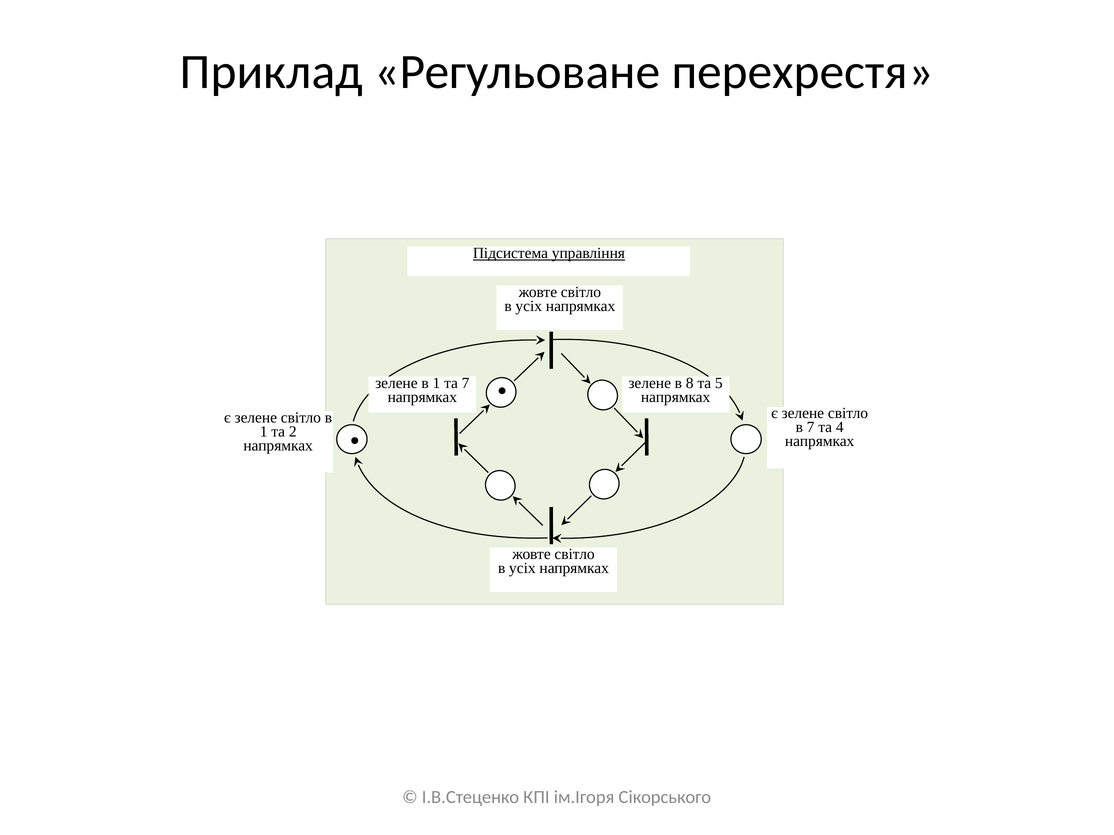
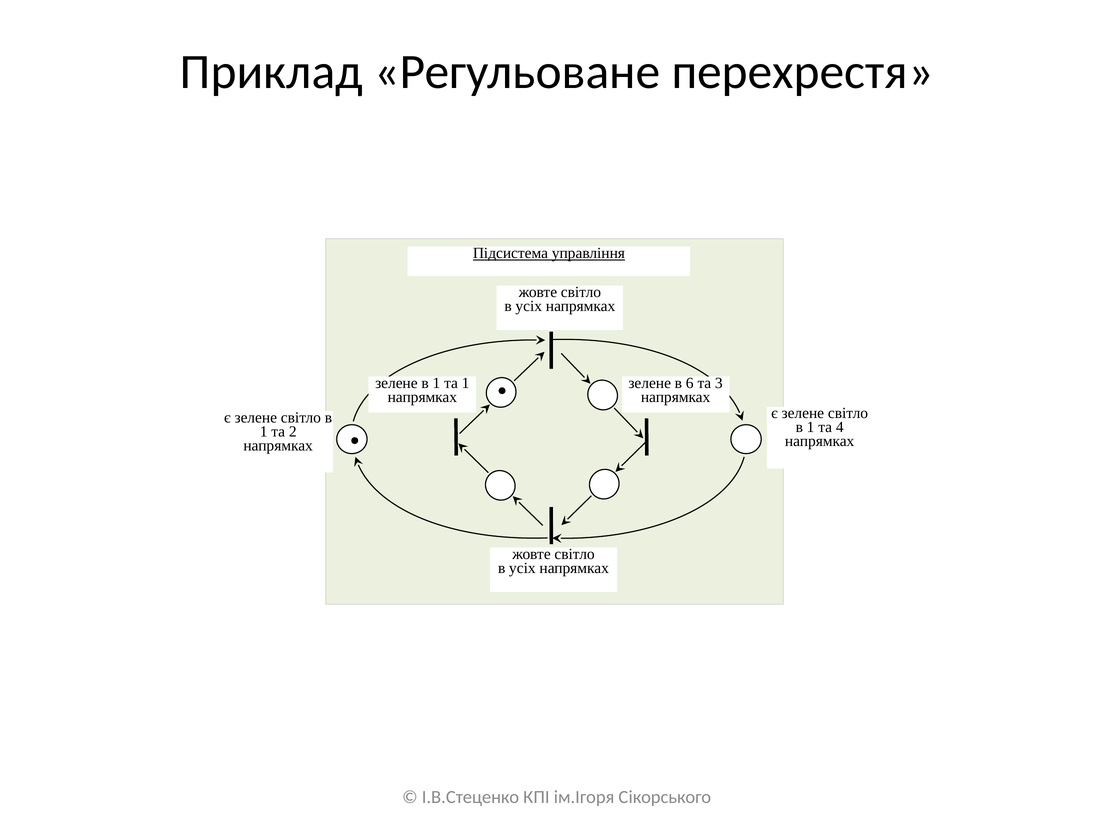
та 7: 7 -> 1
8: 8 -> 6
5: 5 -> 3
7 at (811, 428): 7 -> 1
